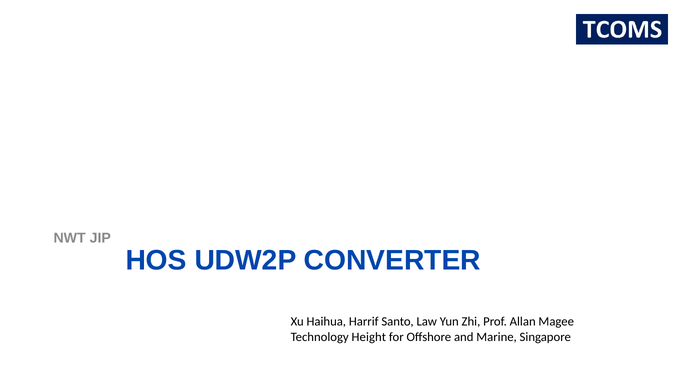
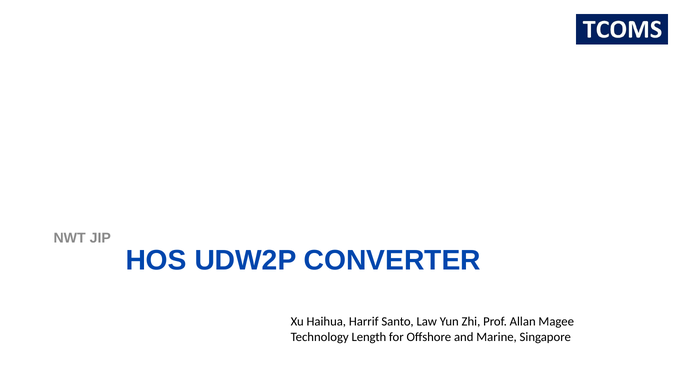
Height: Height -> Length
